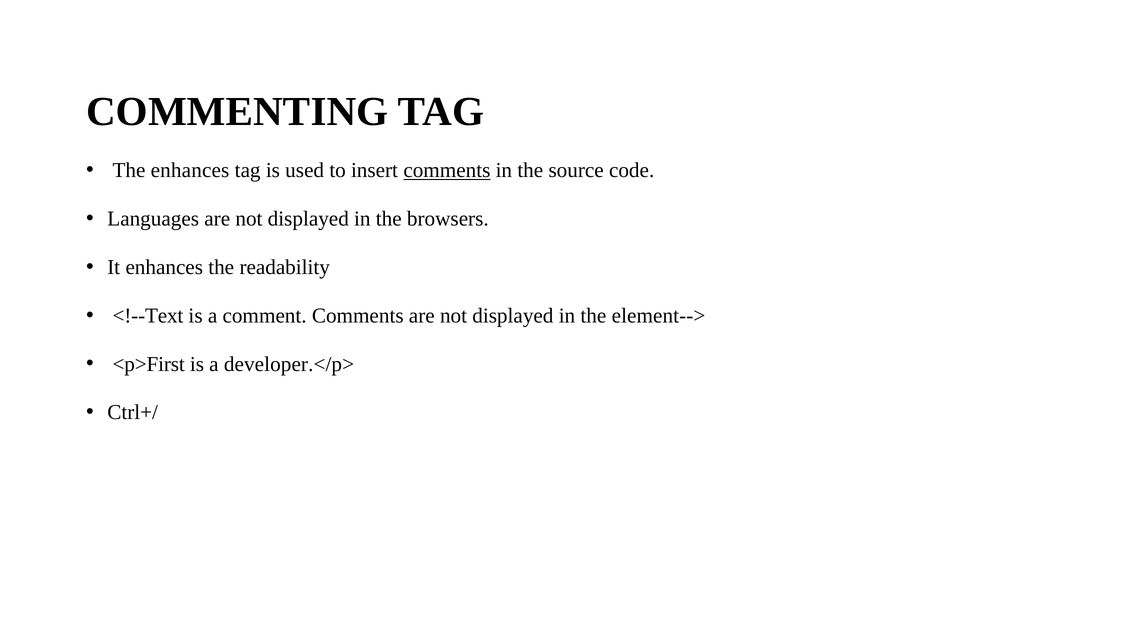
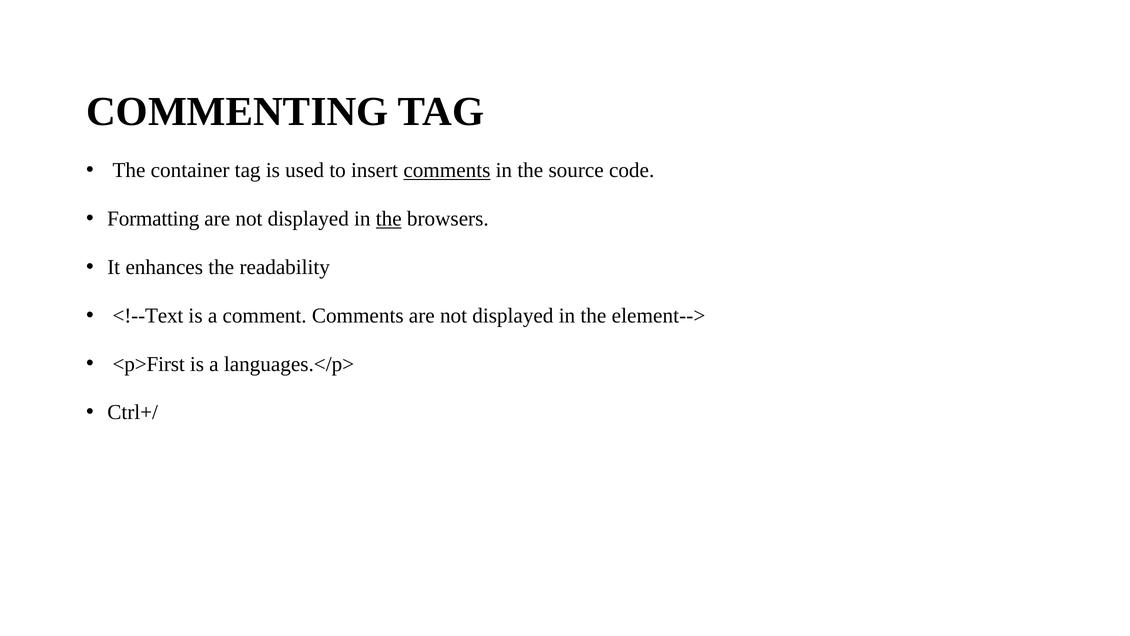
The enhances: enhances -> container
Languages: Languages -> Formatting
the at (389, 219) underline: none -> present
developer.</p>: developer.</p> -> languages.</p>
